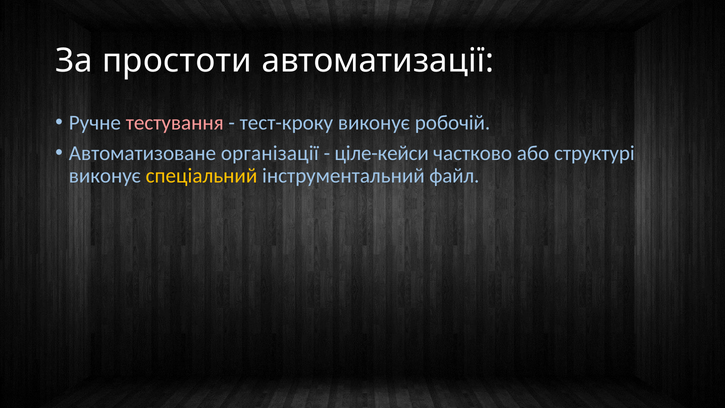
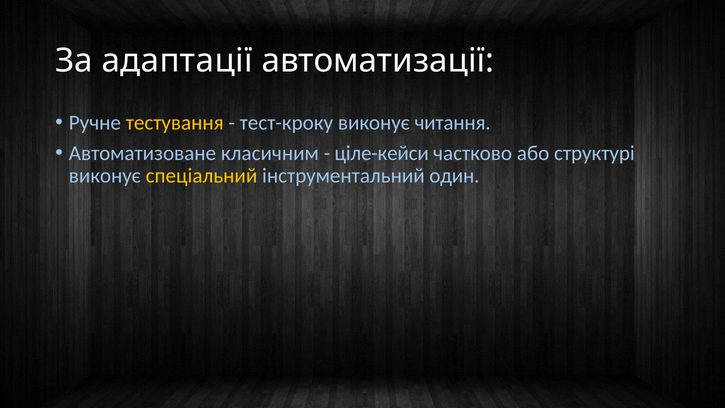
простоти: простоти -> адаптації
тестування colour: pink -> yellow
робочій: робочій -> читання
організації: організації -> класичним
файл: файл -> один
